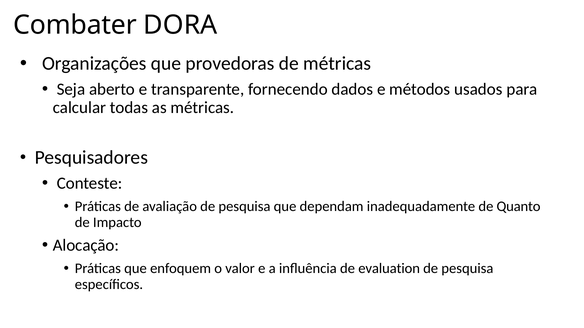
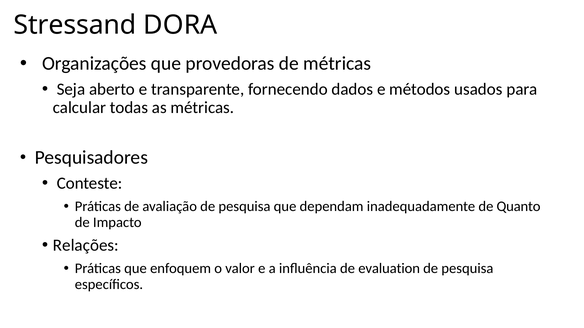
Combater: Combater -> Stressand
Alocação: Alocação -> Relações
